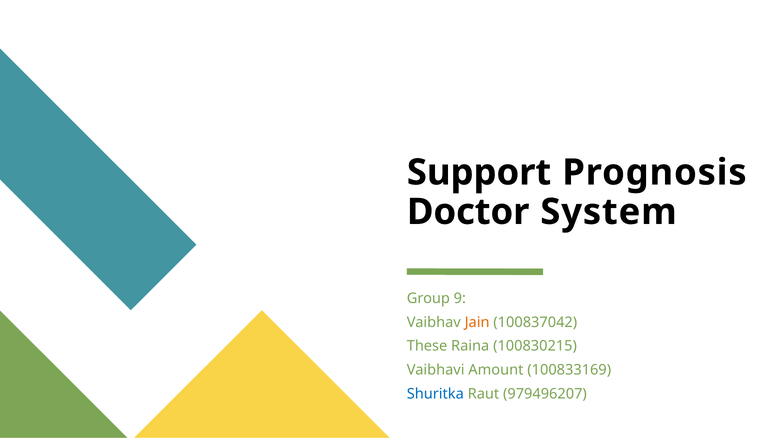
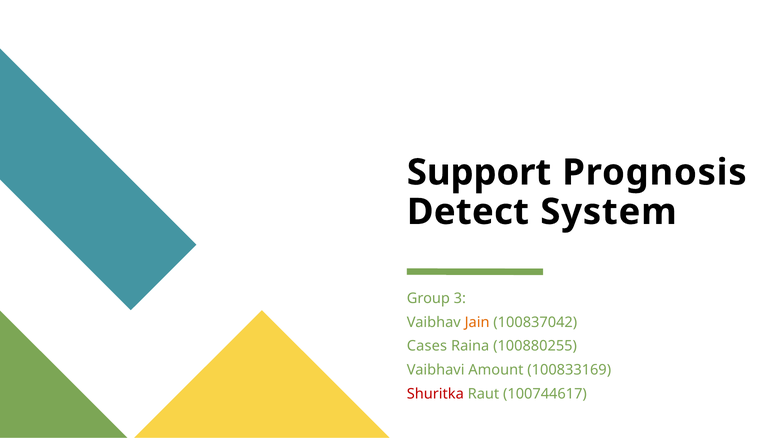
Doctor: Doctor -> Detect
9: 9 -> 3
These: These -> Cases
100830215: 100830215 -> 100880255
Shuritka colour: blue -> red
979496207: 979496207 -> 100744617
